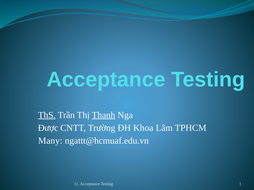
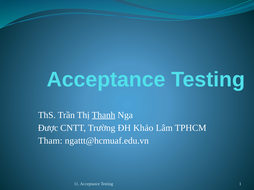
ThS underline: present -> none
Khoa: Khoa -> Khảo
Many: Many -> Tham
